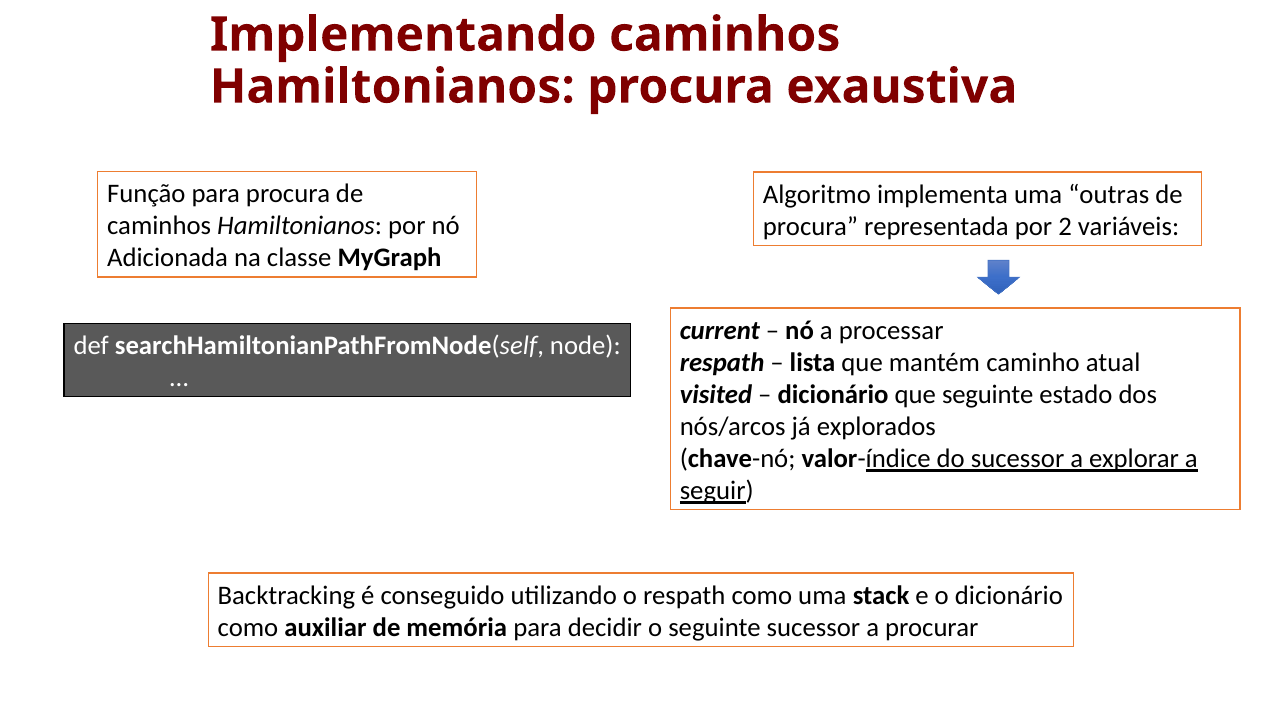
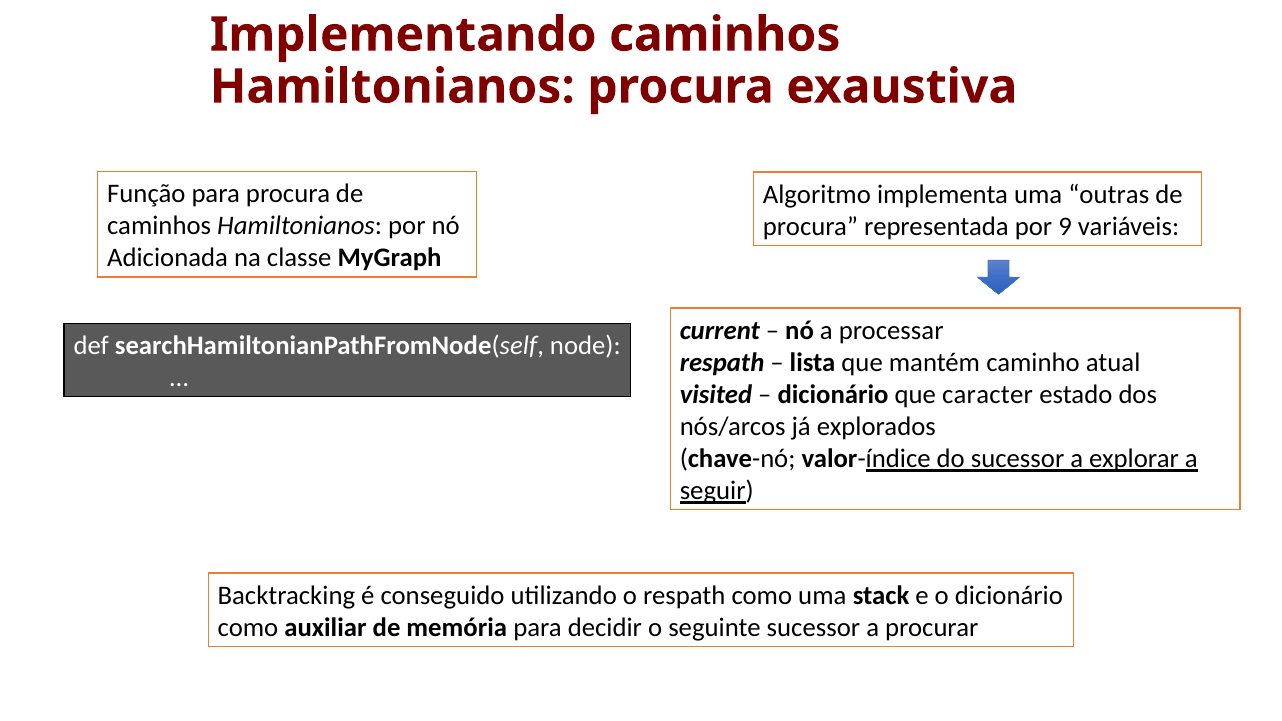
2: 2 -> 9
que seguinte: seguinte -> caracter
